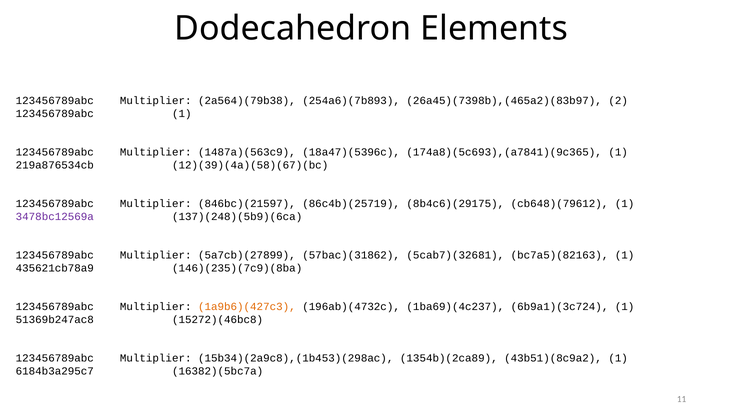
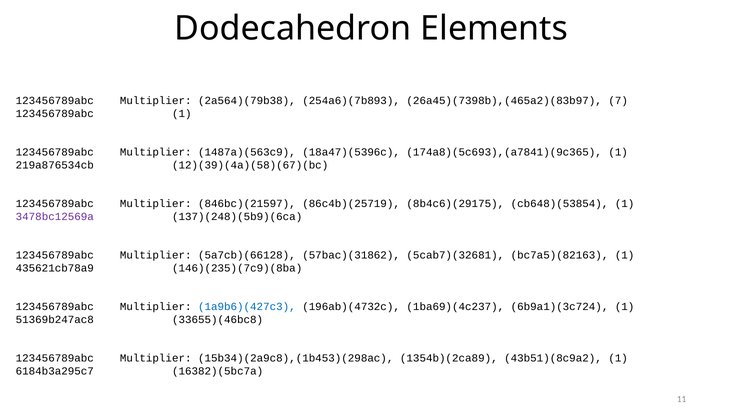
2: 2 -> 7
cb648)(79612: cb648)(79612 -> cb648)(53854
5a7cb)(27899: 5a7cb)(27899 -> 5a7cb)(66128
1a9b6)(427c3 colour: orange -> blue
15272)(46bc8: 15272)(46bc8 -> 33655)(46bc8
